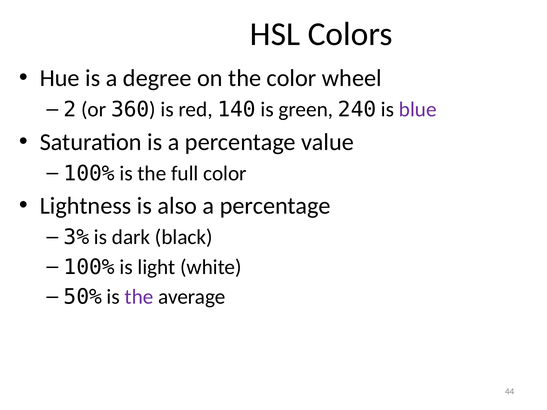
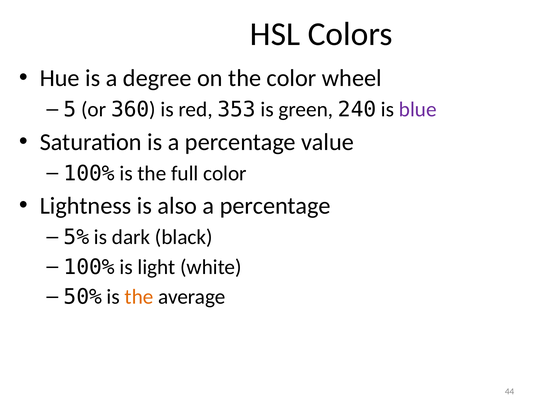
2: 2 -> 5
140: 140 -> 353
3%: 3% -> 5%
the at (139, 297) colour: purple -> orange
